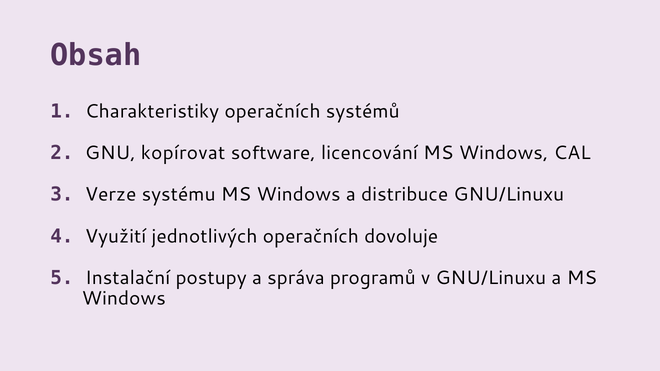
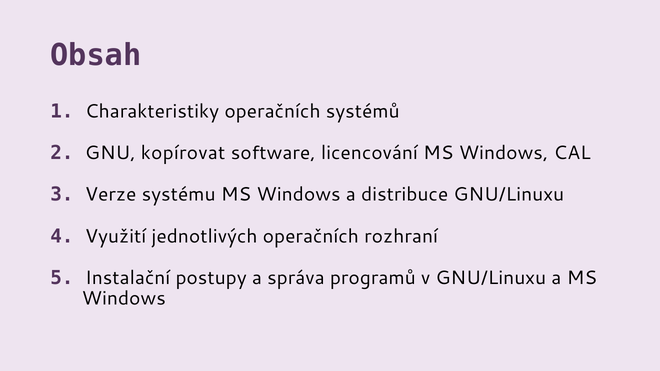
dovoluje: dovoluje -> rozhraní
